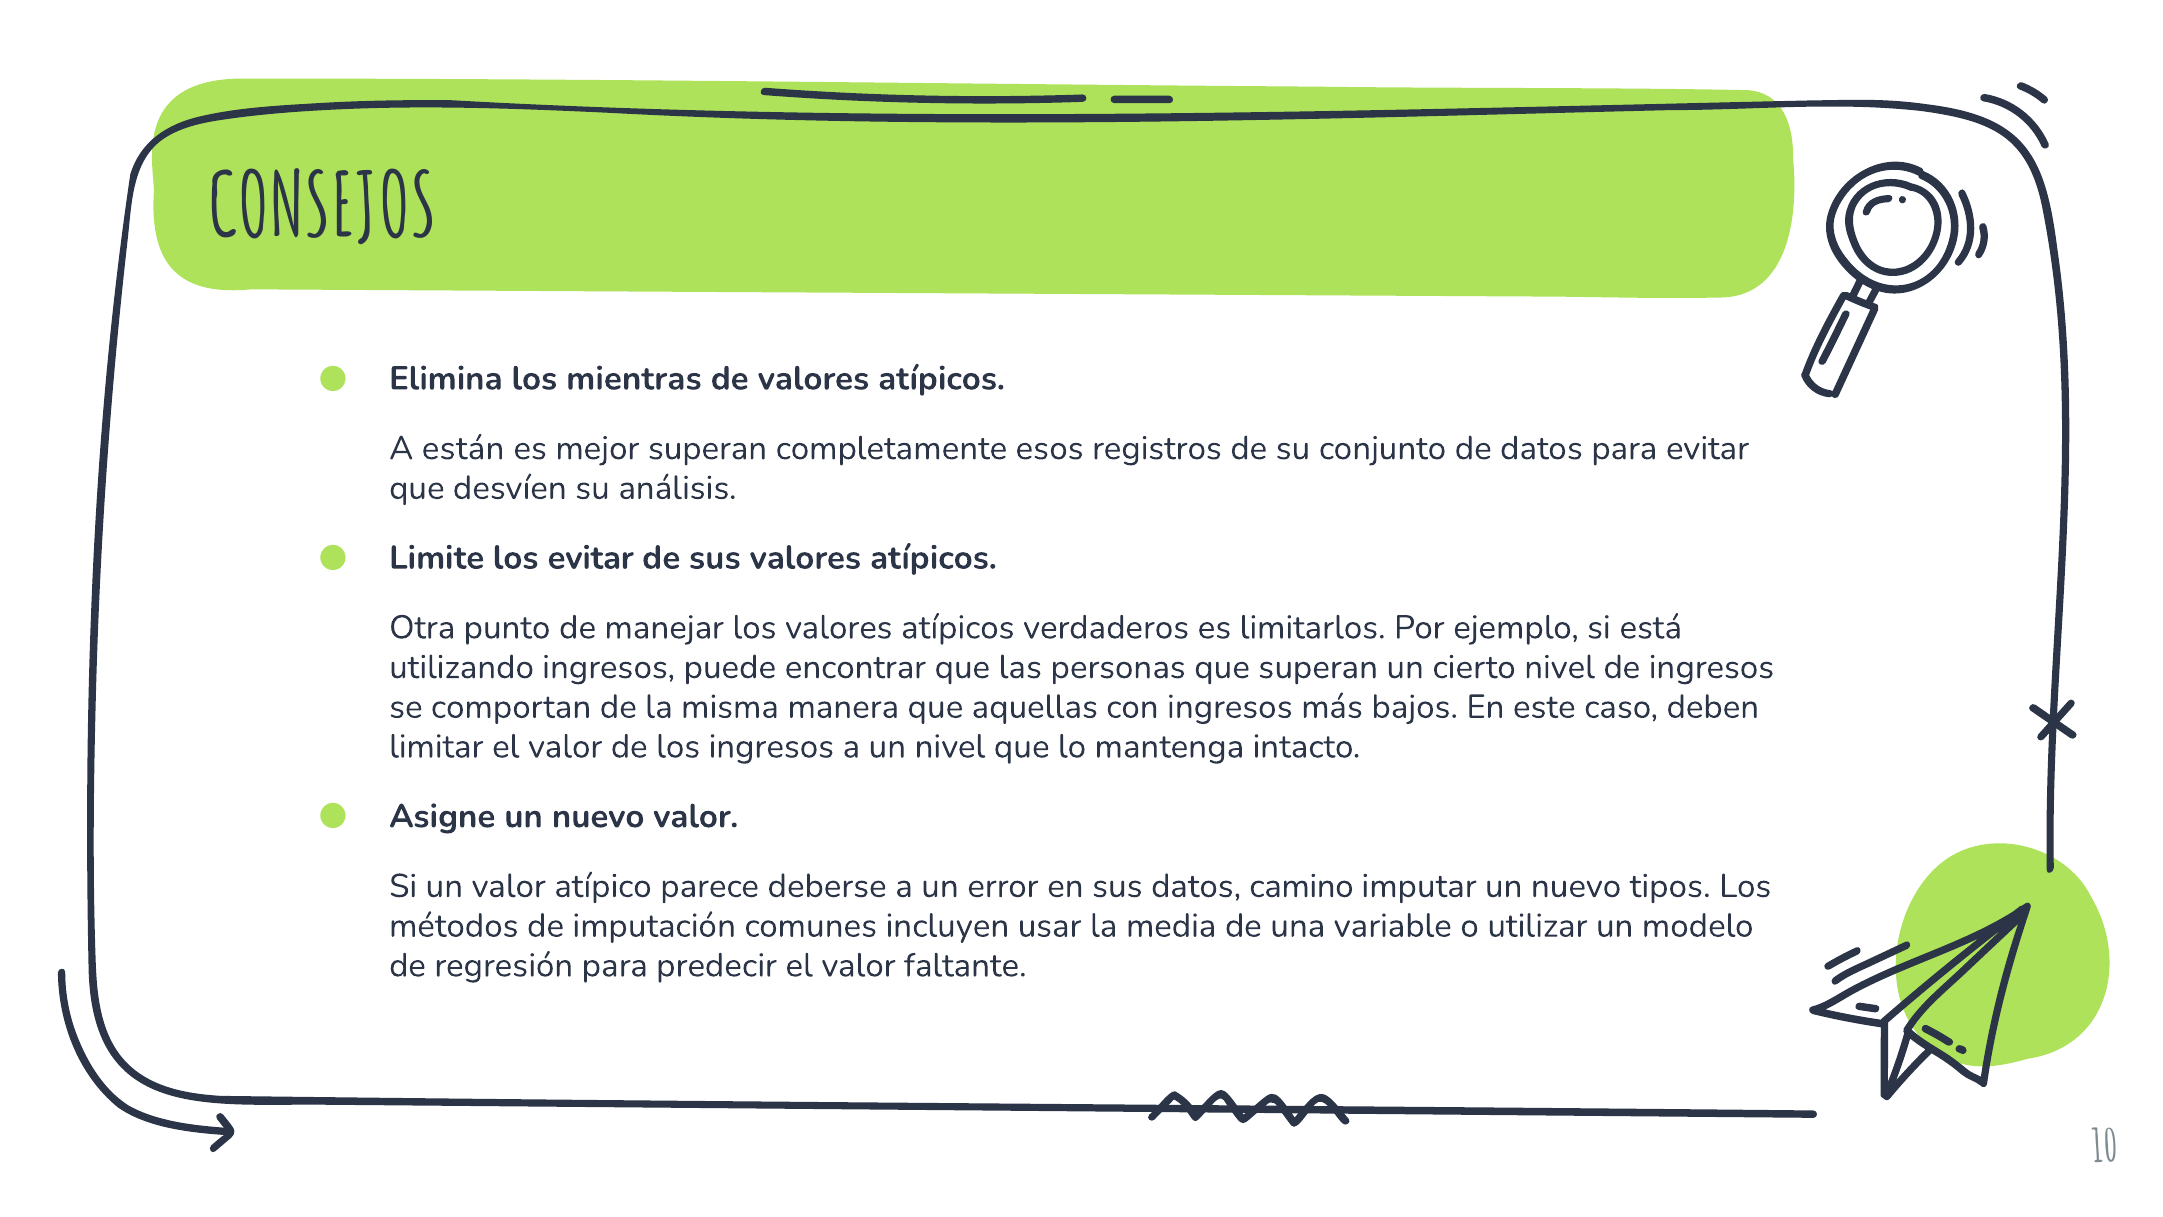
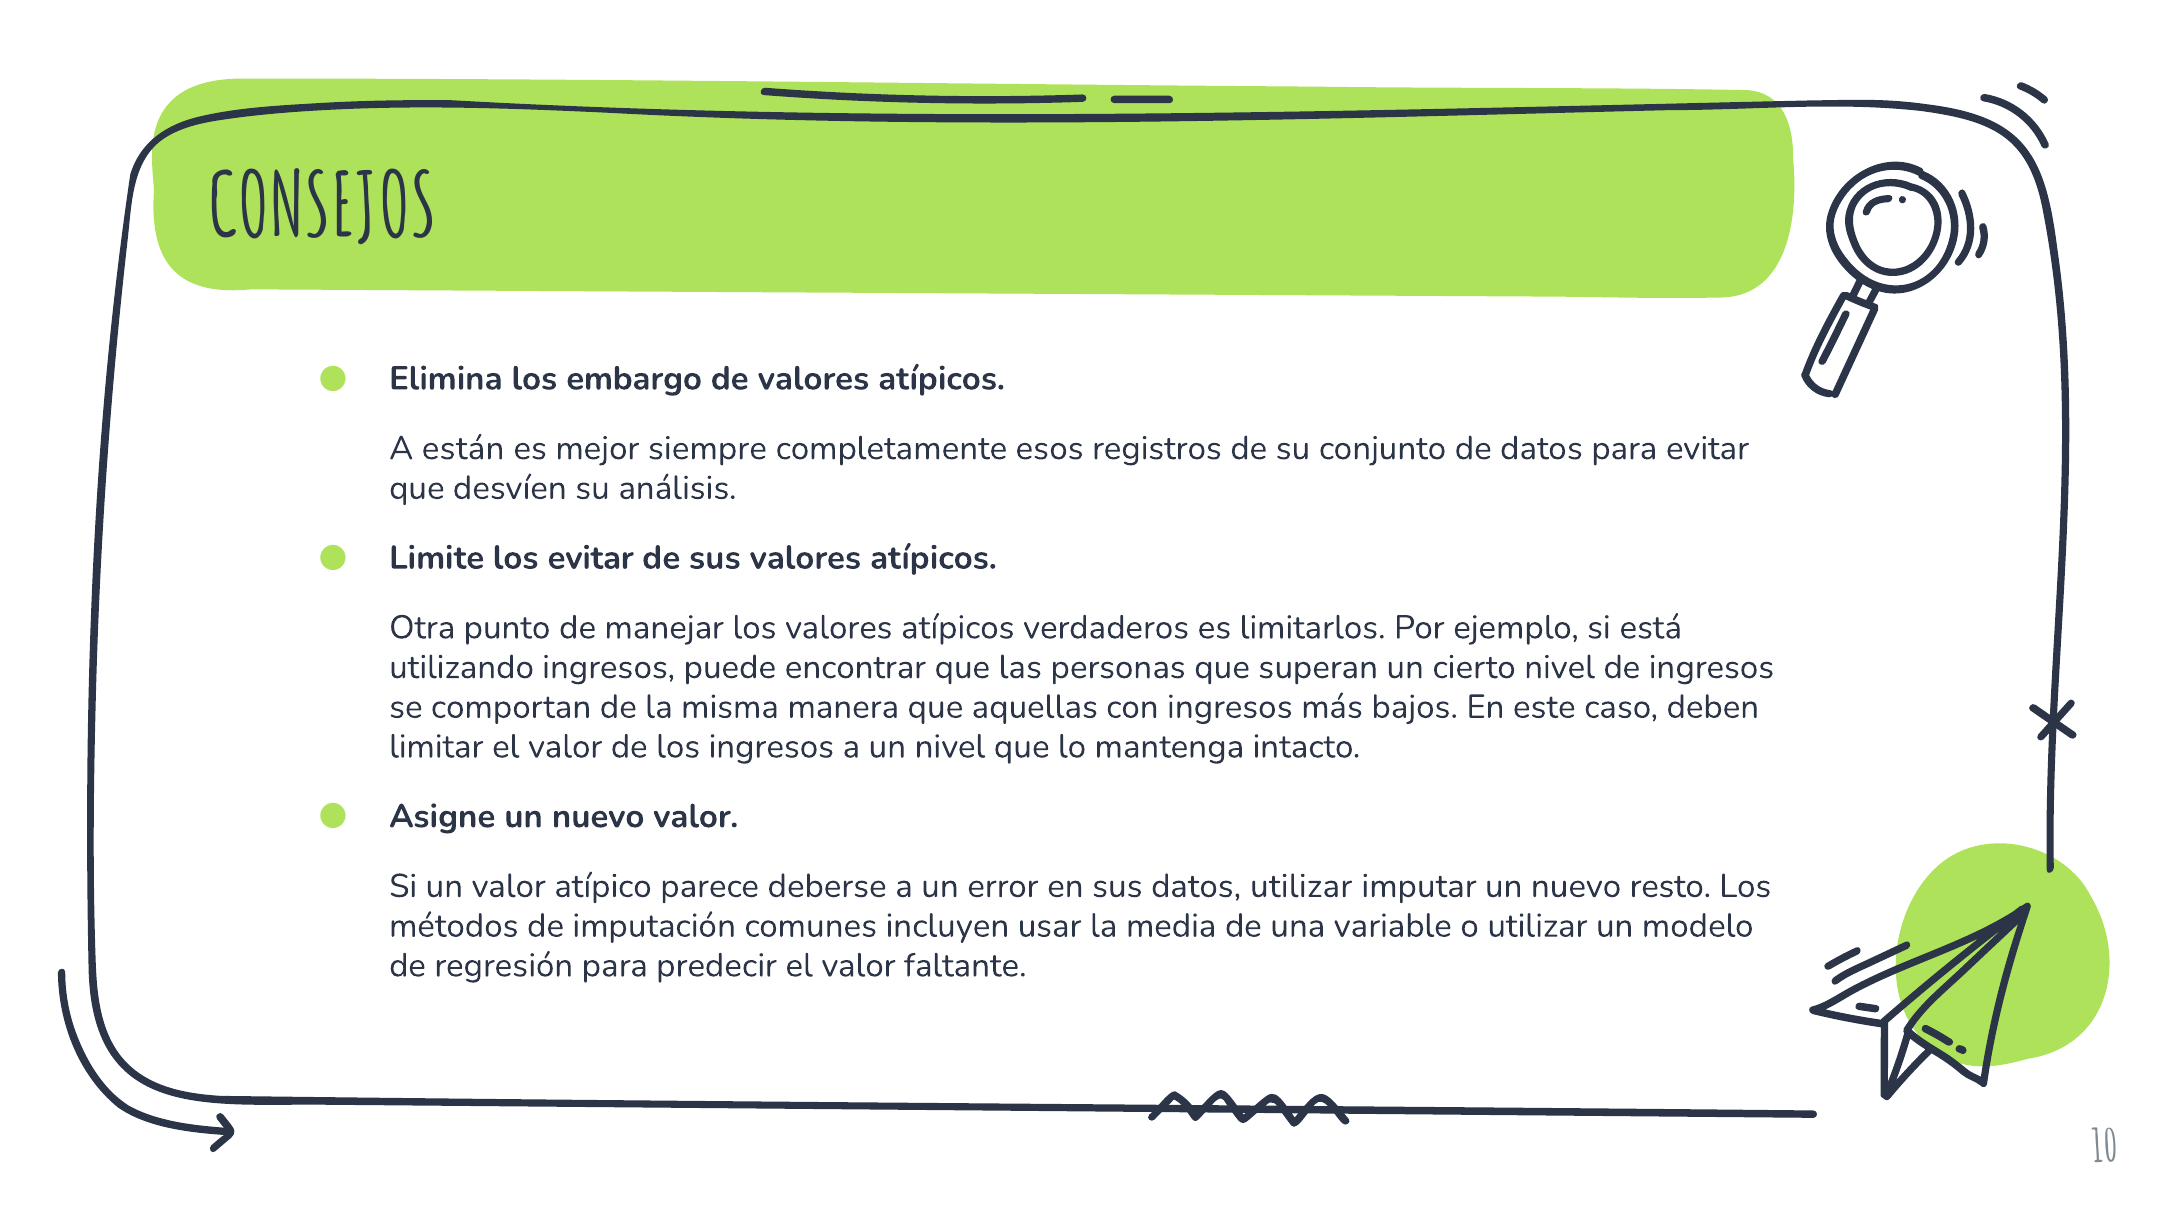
mientras: mientras -> embargo
mejor superan: superan -> siempre
datos camino: camino -> utilizar
tipos: tipos -> resto
